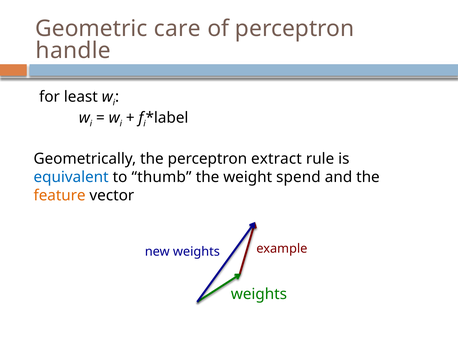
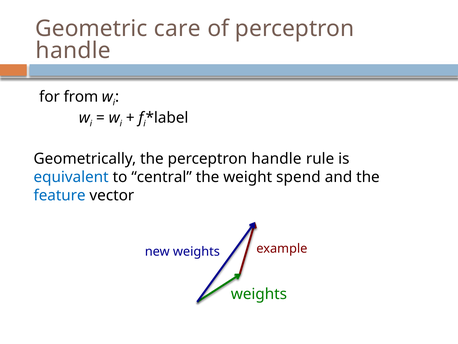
least: least -> from
the perceptron extract: extract -> handle
thumb: thumb -> central
feature colour: orange -> blue
